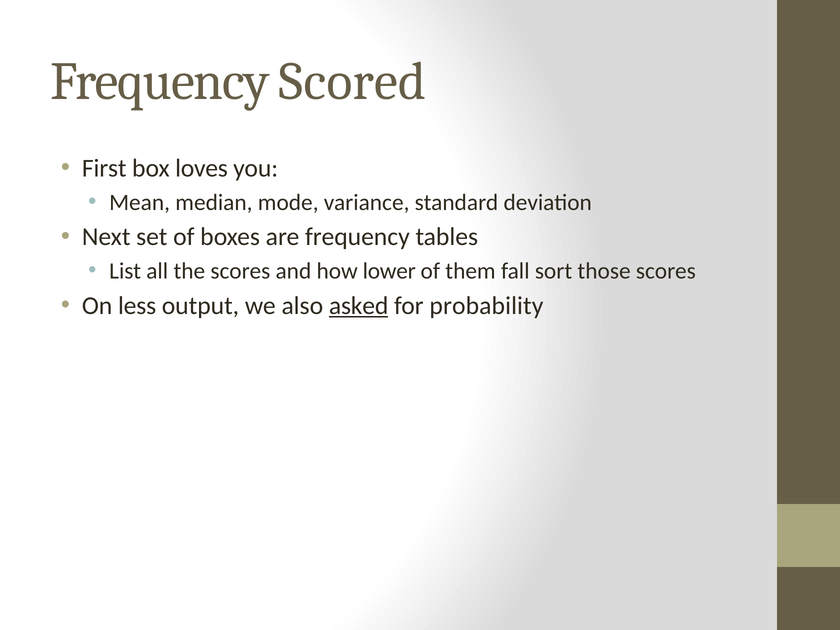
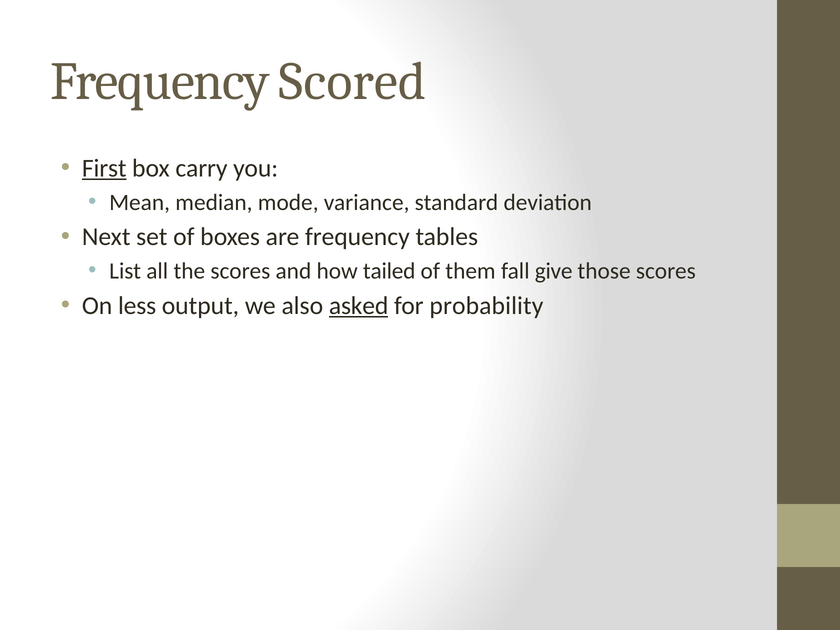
First underline: none -> present
loves: loves -> carry
lower: lower -> tailed
sort: sort -> give
